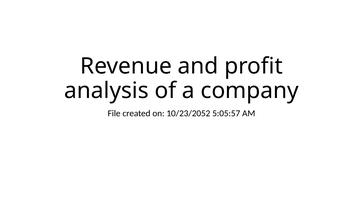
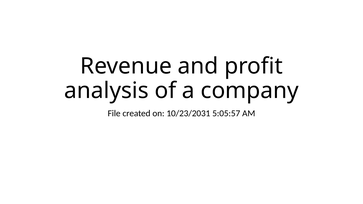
10/23/2052: 10/23/2052 -> 10/23/2031
